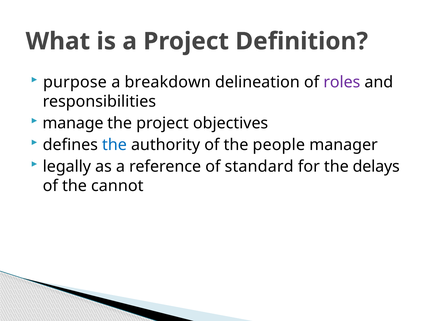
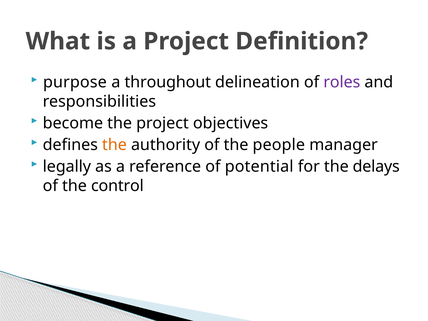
breakdown: breakdown -> throughout
manage: manage -> become
the at (114, 145) colour: blue -> orange
standard: standard -> potential
cannot: cannot -> control
